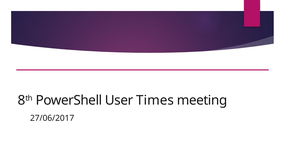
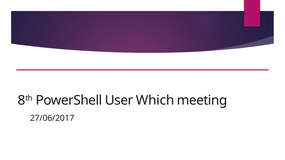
Times: Times -> Which
